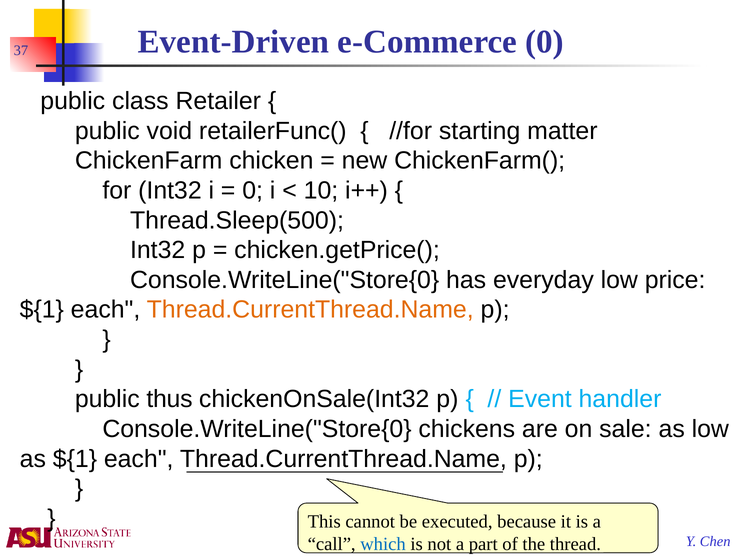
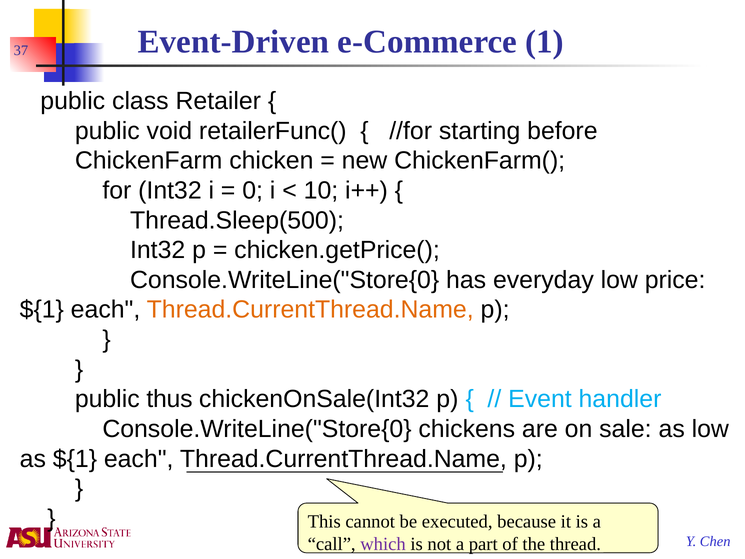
e-Commerce 0: 0 -> 1
matter: matter -> before
which colour: blue -> purple
